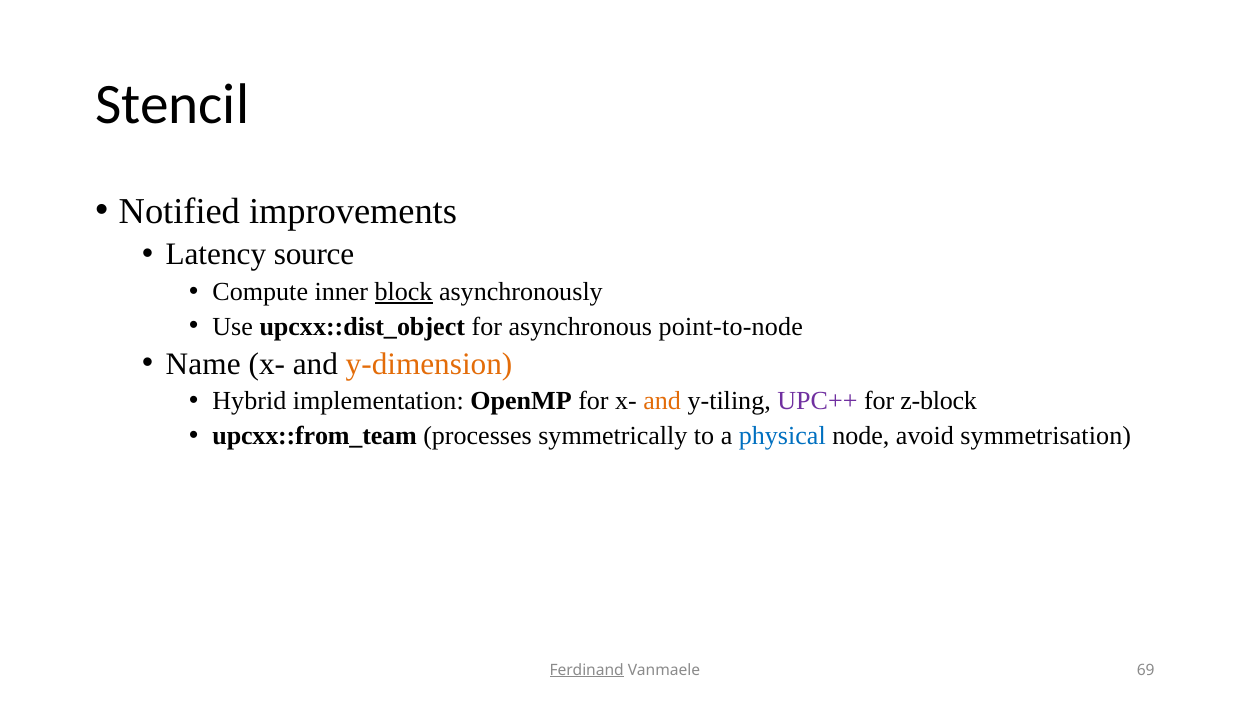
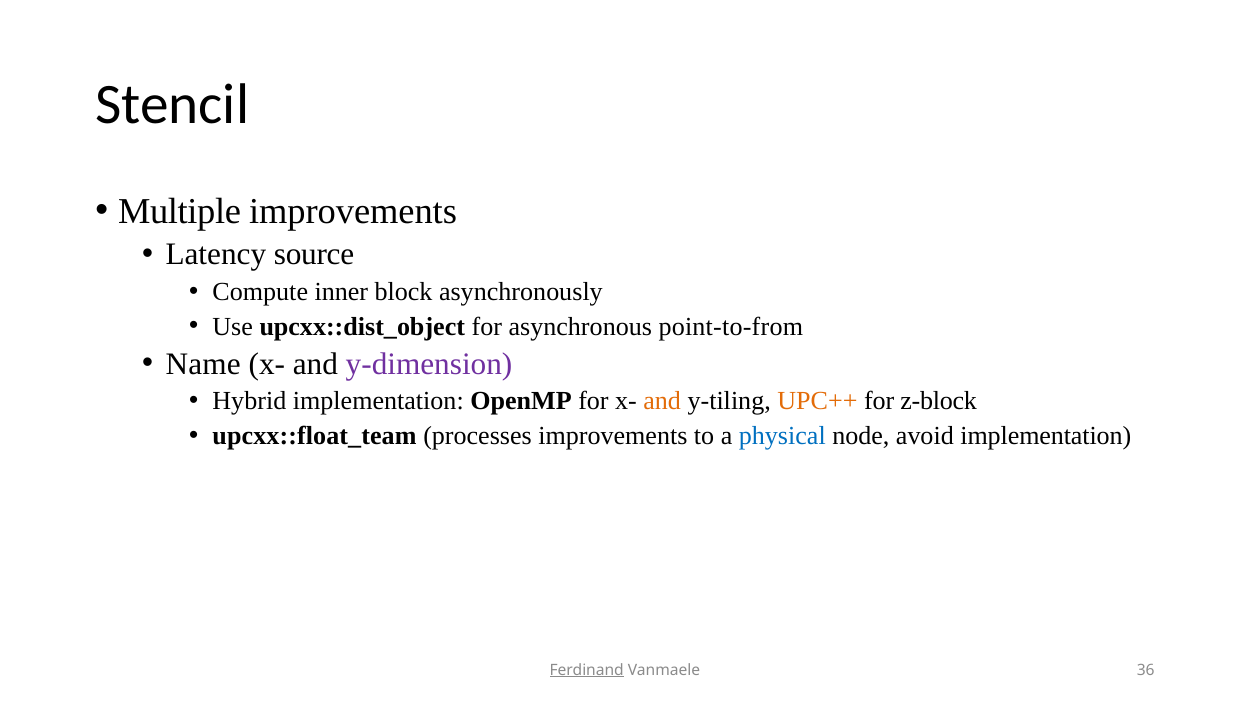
Notified: Notified -> Multiple
block underline: present -> none
point-to-node: point-to-node -> point-to-from
y-dimension colour: orange -> purple
UPC++ colour: purple -> orange
upcxx::from_team: upcxx::from_team -> upcxx::float_team
processes symmetrically: symmetrically -> improvements
avoid symmetrisation: symmetrisation -> implementation
69: 69 -> 36
